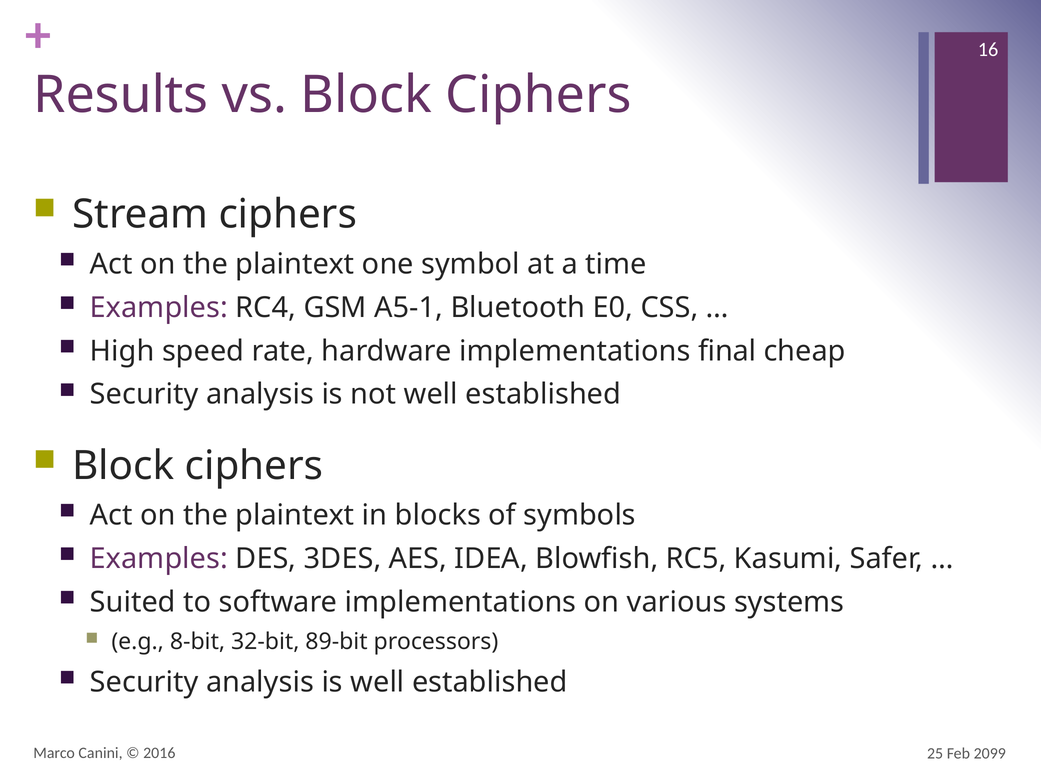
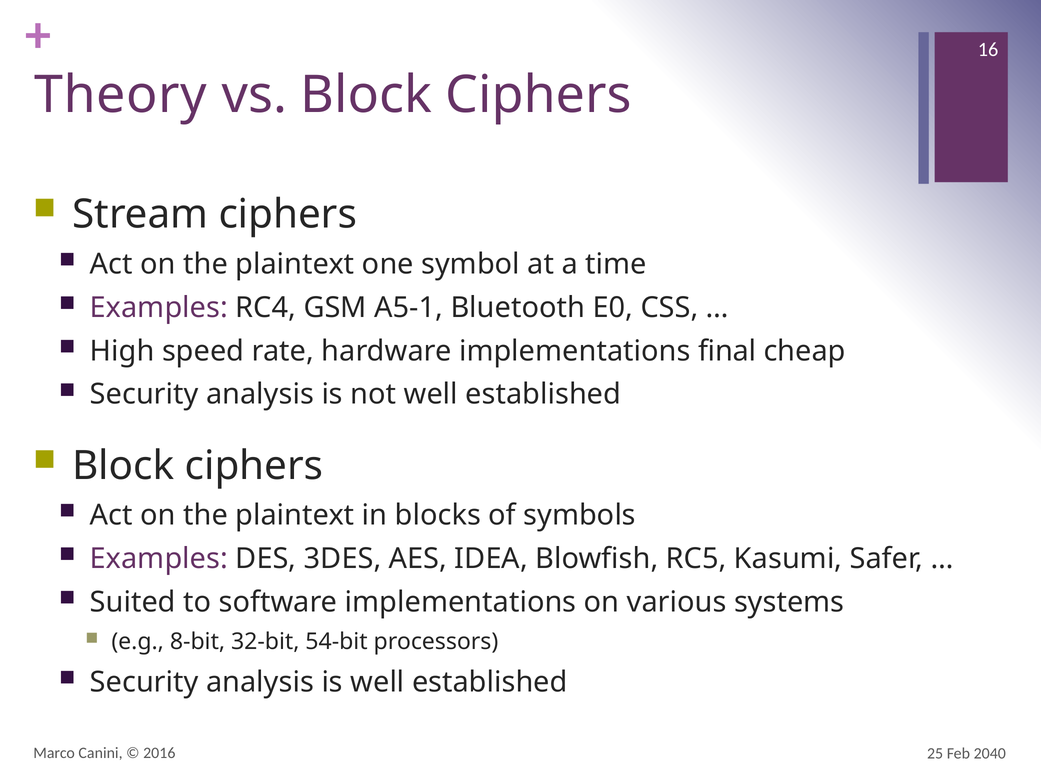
Results: Results -> Theory
89-bit: 89-bit -> 54-bit
2099: 2099 -> 2040
